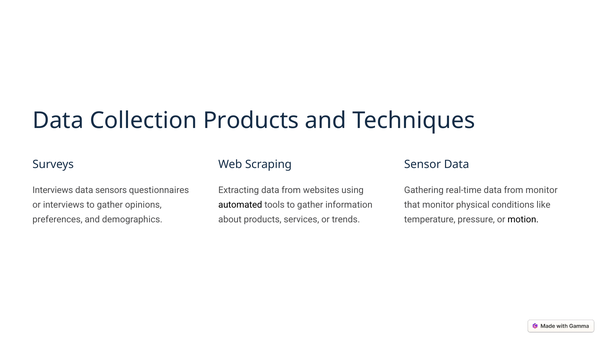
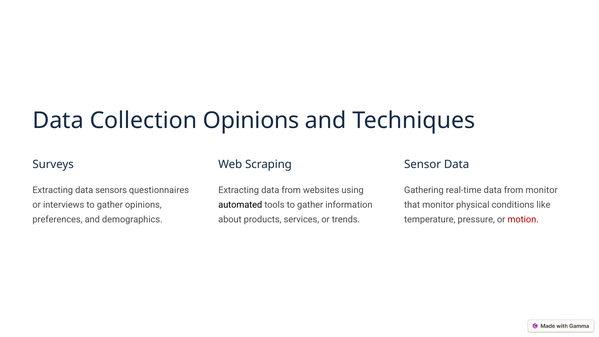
Collection Products: Products -> Opinions
Interviews at (53, 190): Interviews -> Extracting
motion colour: black -> red
